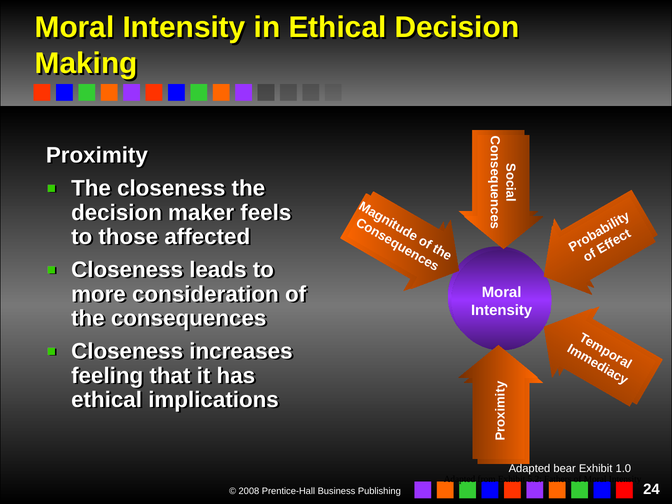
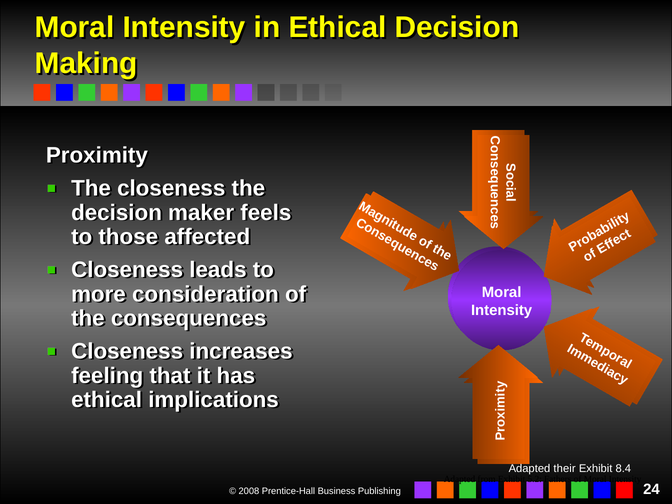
bear: bear -> their
1.0: 1.0 -> 8.4
